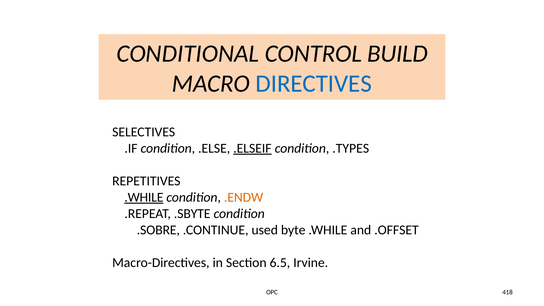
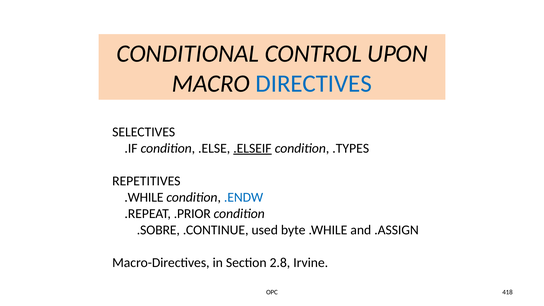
BUILD: BUILD -> UPON
.WHILE at (144, 197) underline: present -> none
.ENDW colour: orange -> blue
.SBYTE: .SBYTE -> .PRIOR
.OFFSET: .OFFSET -> .ASSIGN
6.5: 6.5 -> 2.8
